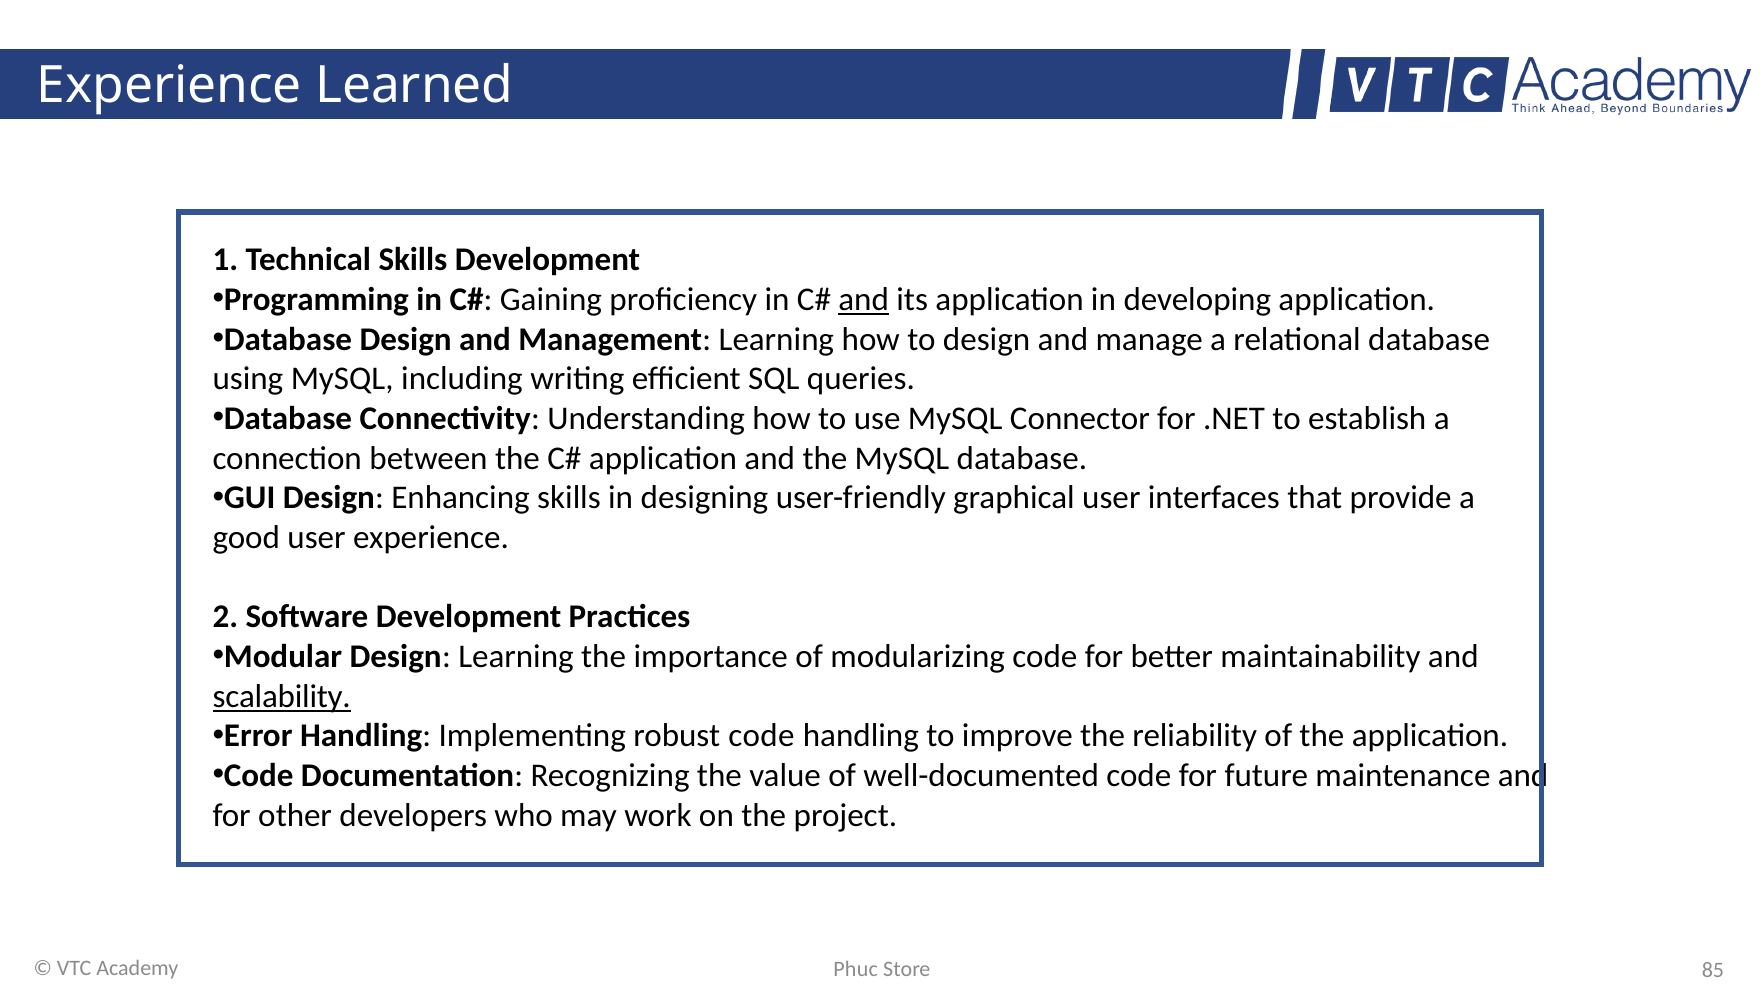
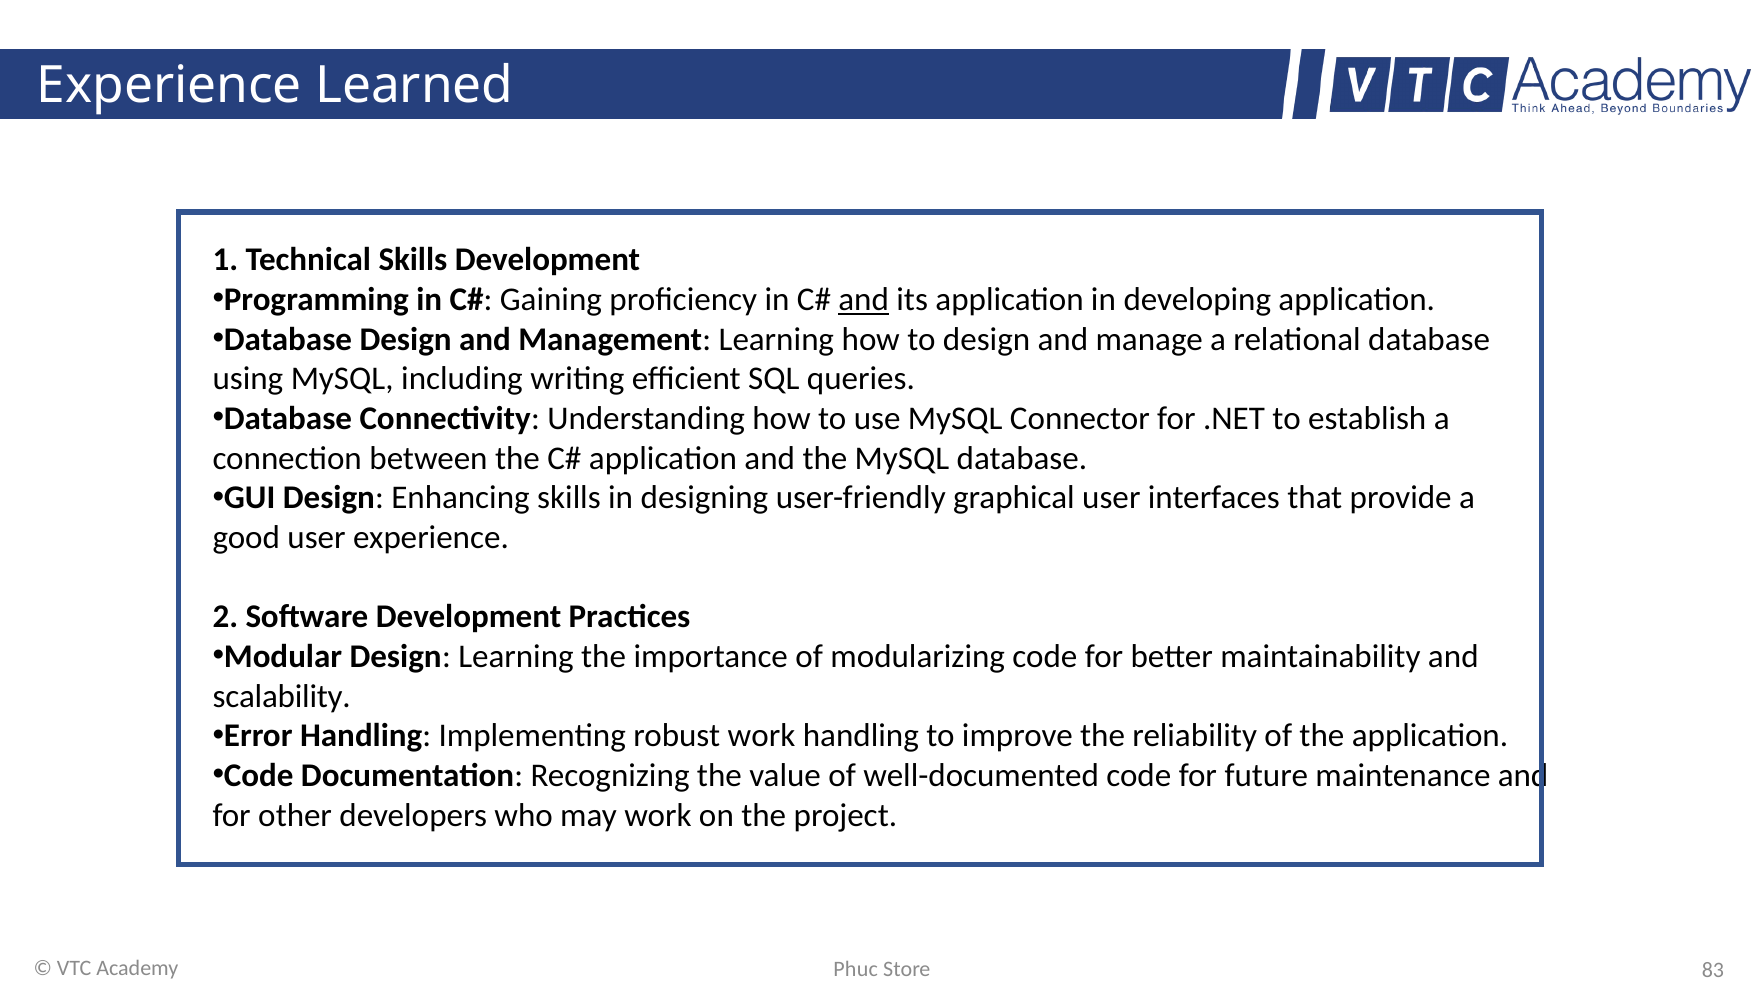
scalability underline: present -> none
robust code: code -> work
85: 85 -> 83
